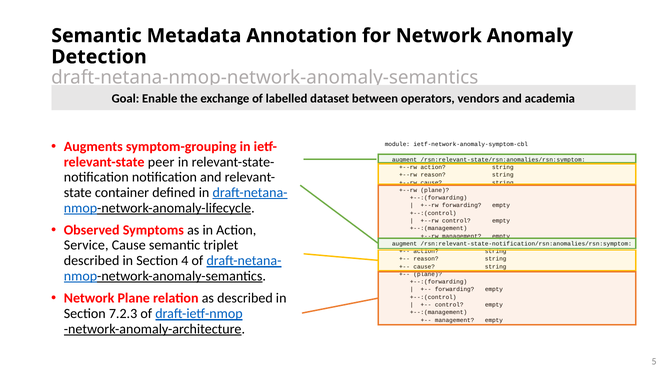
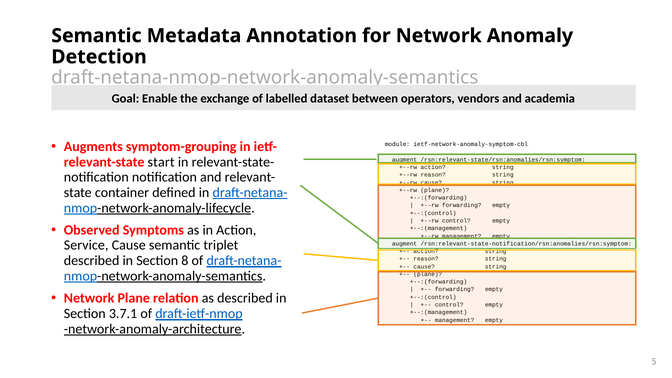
peer: peer -> start
4: 4 -> 8
7.2.3: 7.2.3 -> 3.7.1
